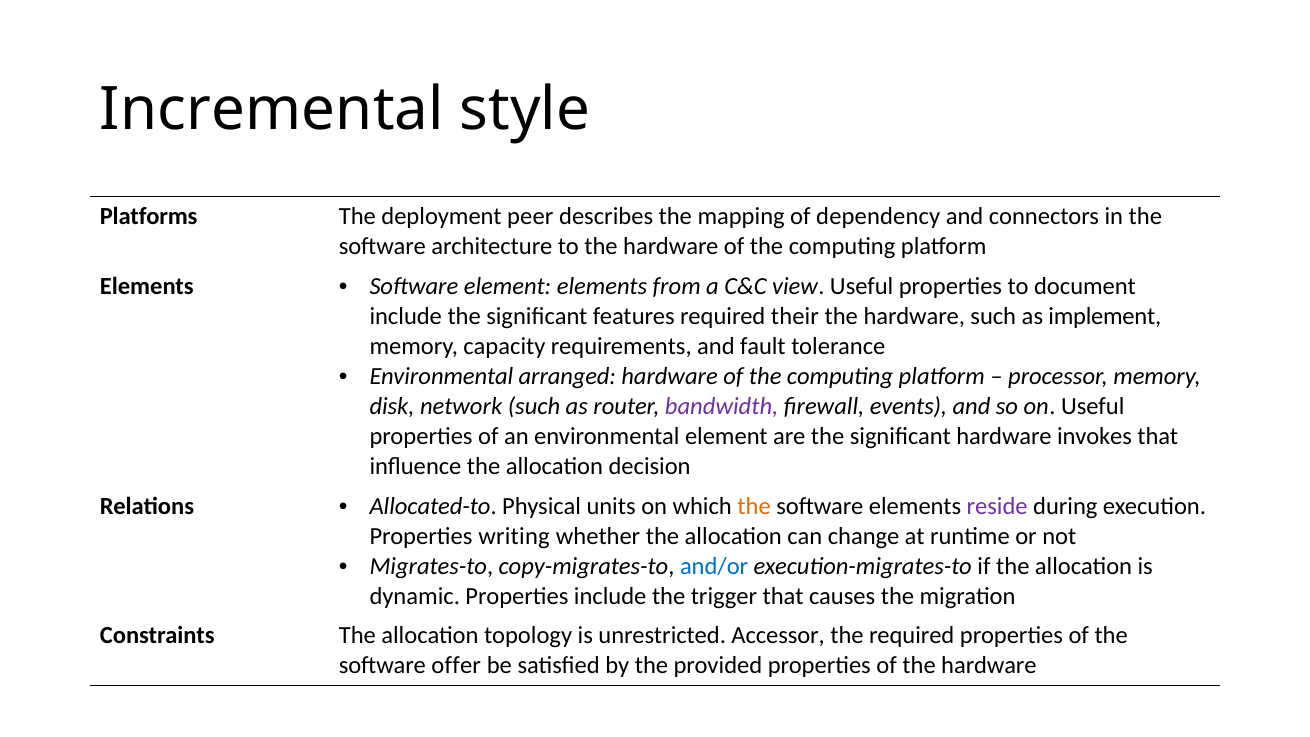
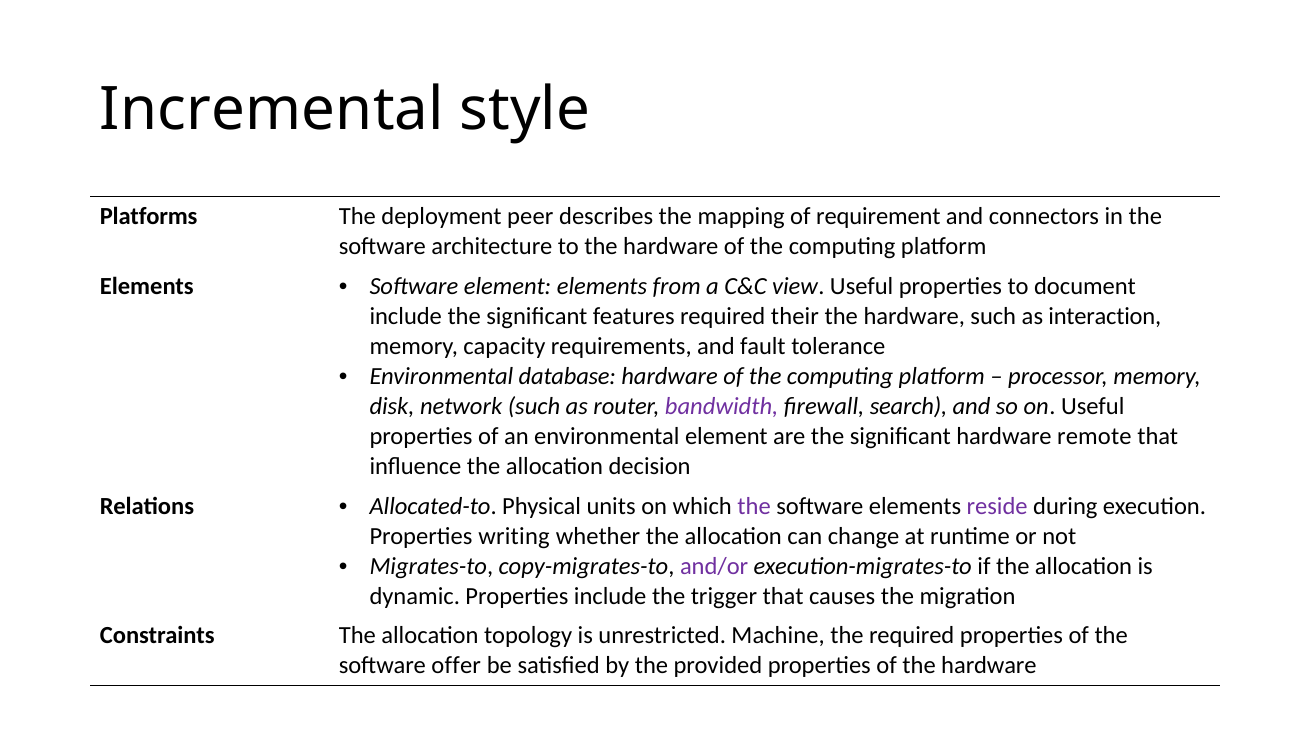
dependency: dependency -> requirement
implement: implement -> interaction
arranged: arranged -> database
events: events -> search
invokes: invokes -> remote
the at (754, 506) colour: orange -> purple
and/or colour: blue -> purple
Accessor: Accessor -> Machine
